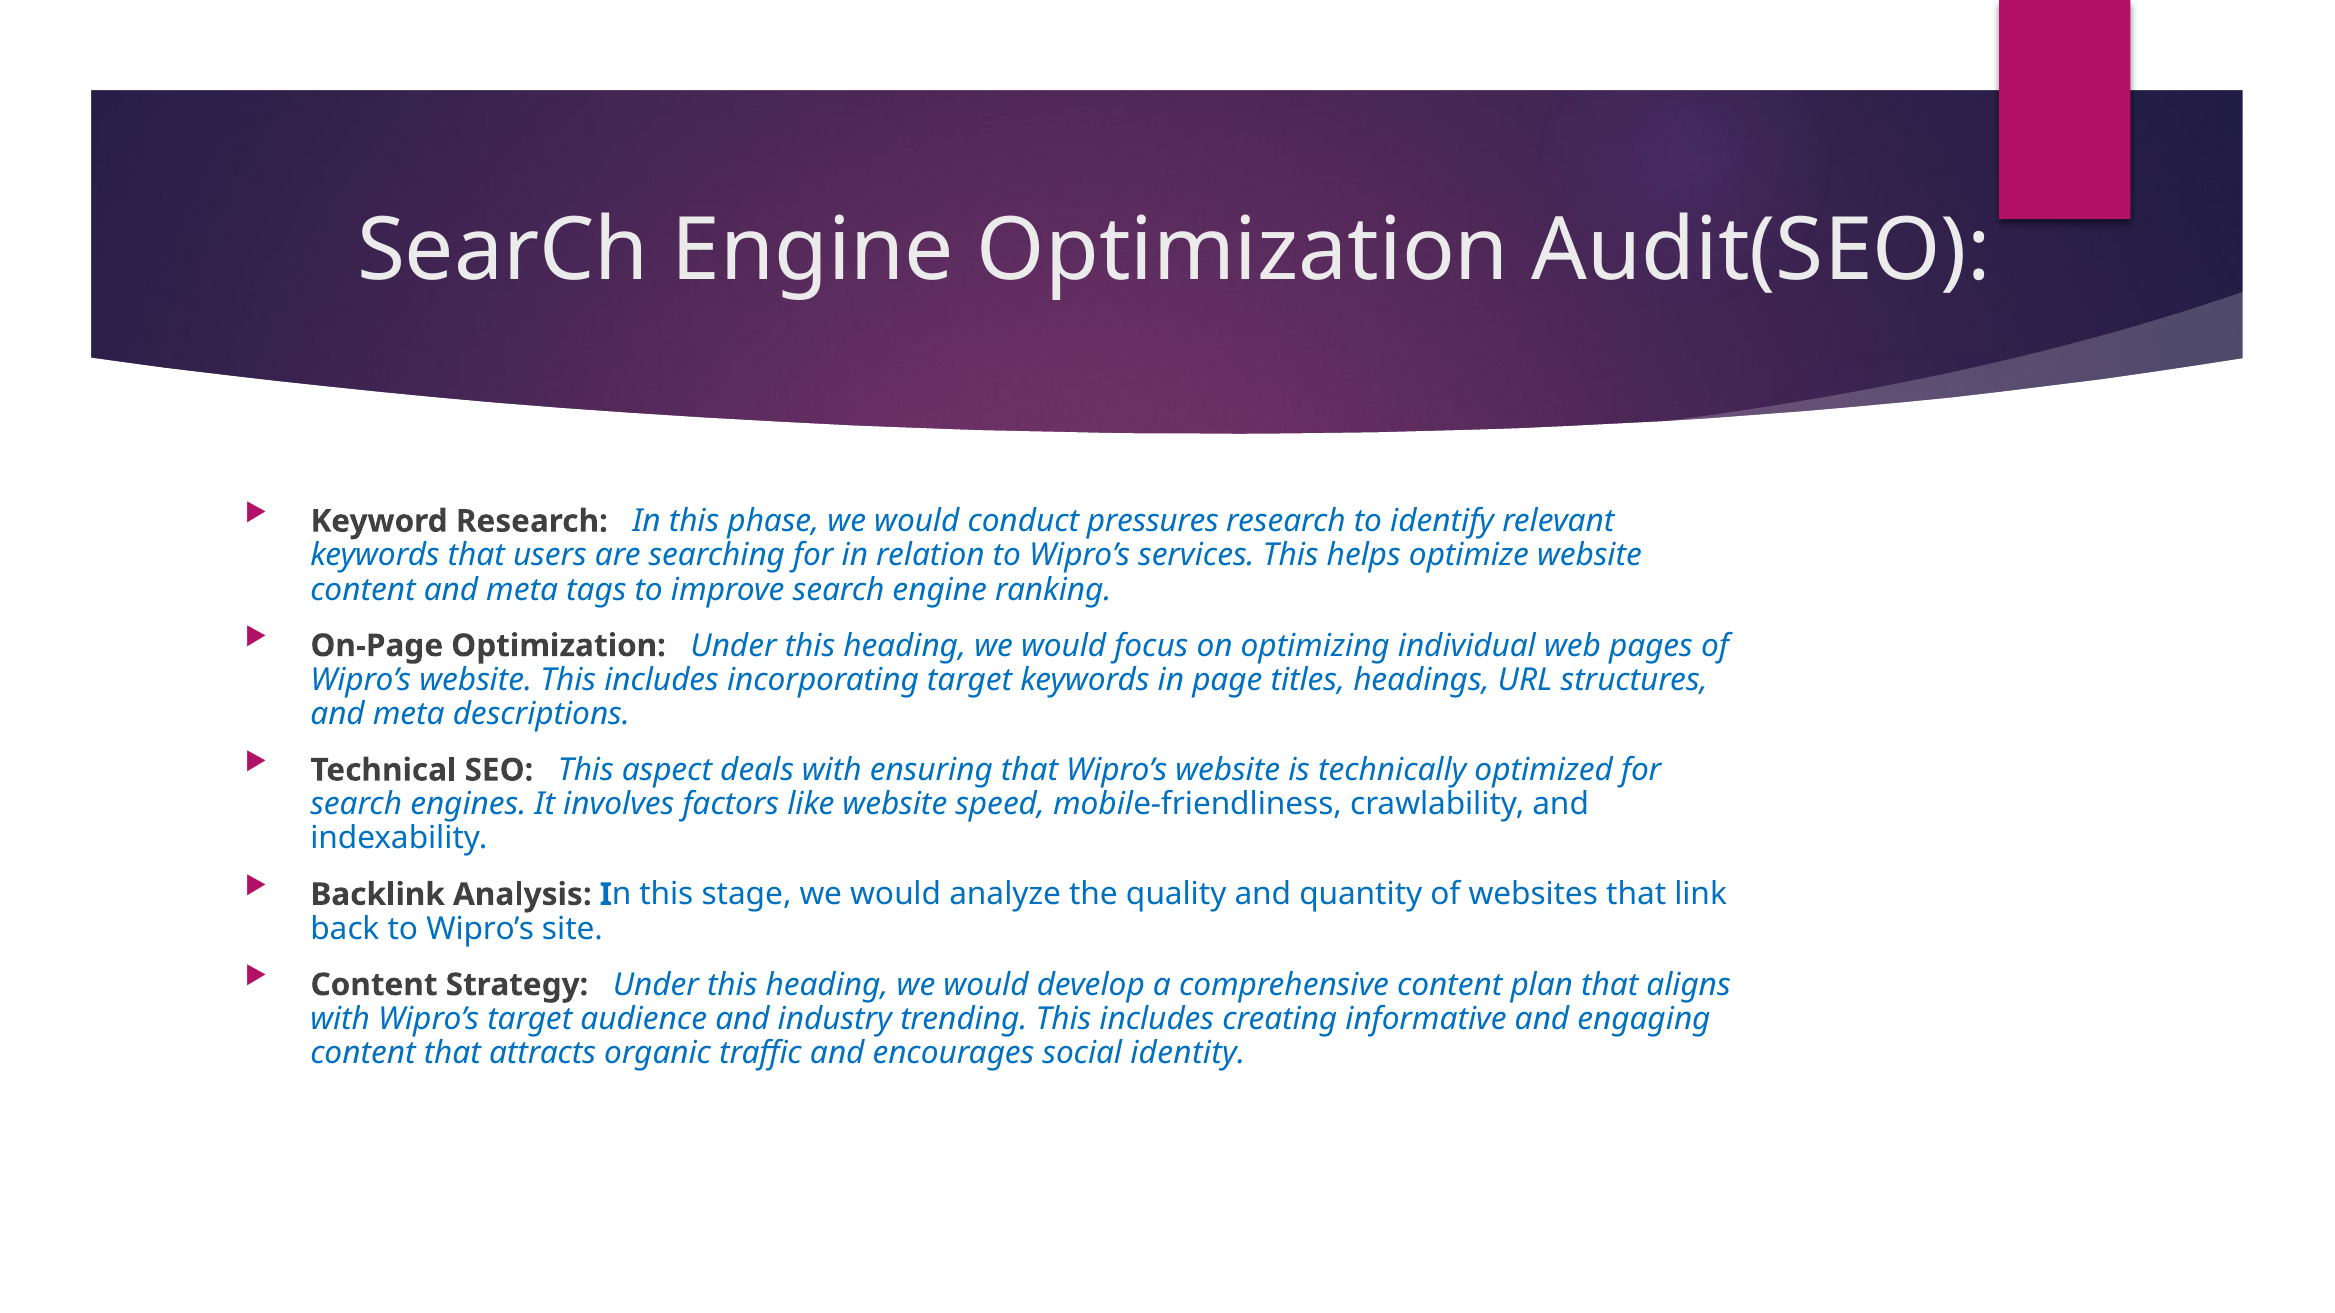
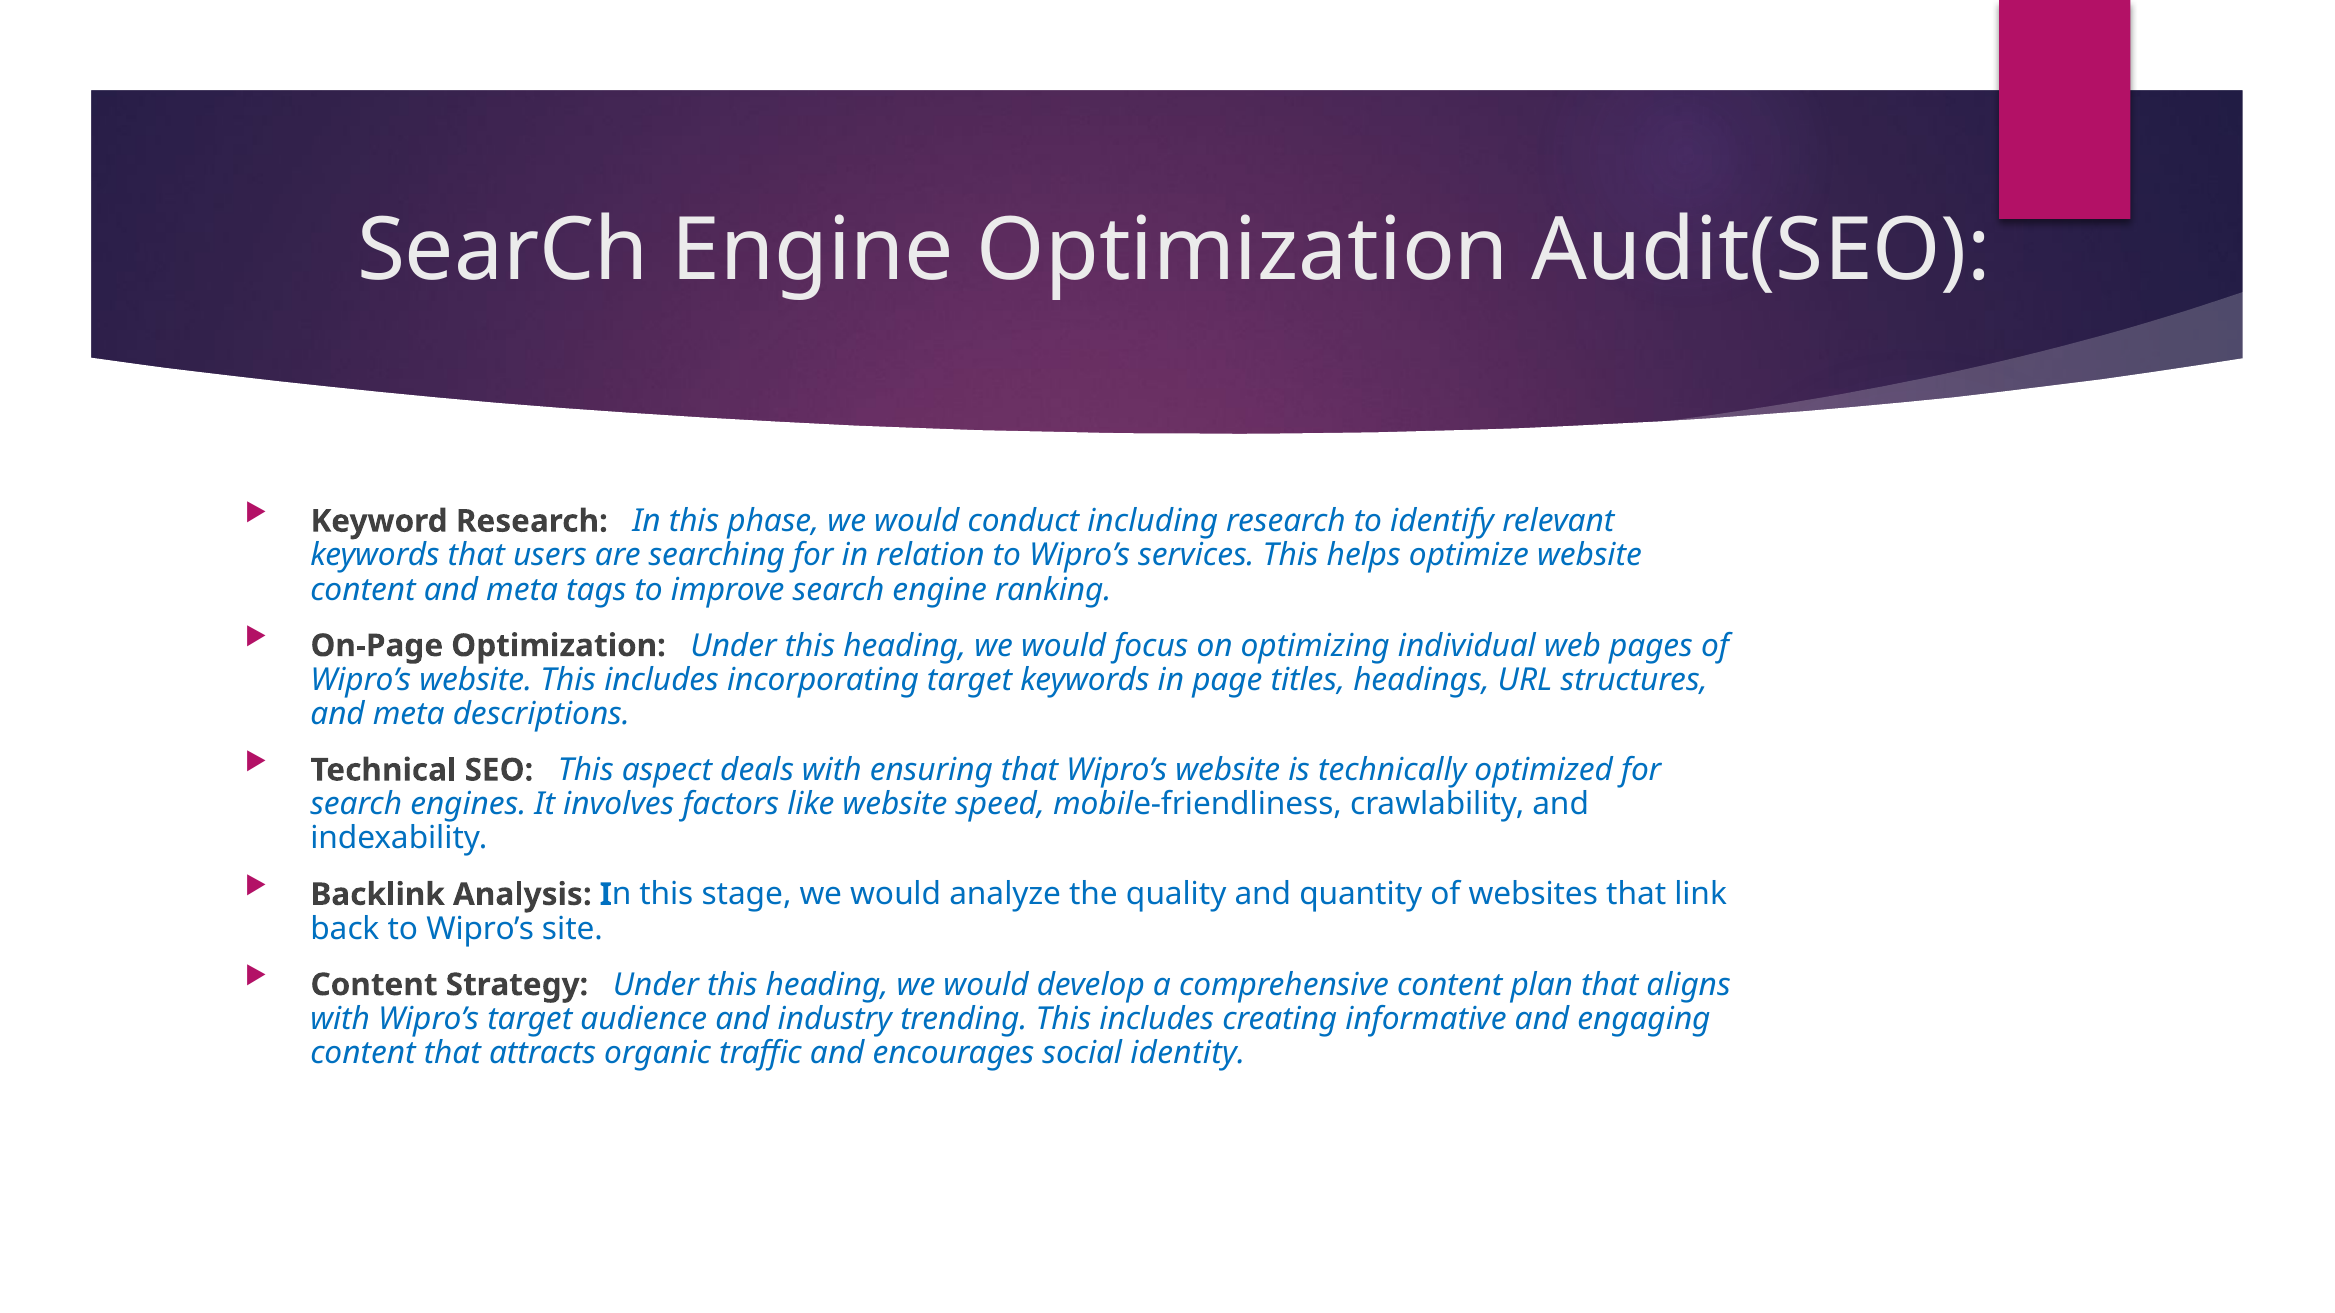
pressures: pressures -> including
